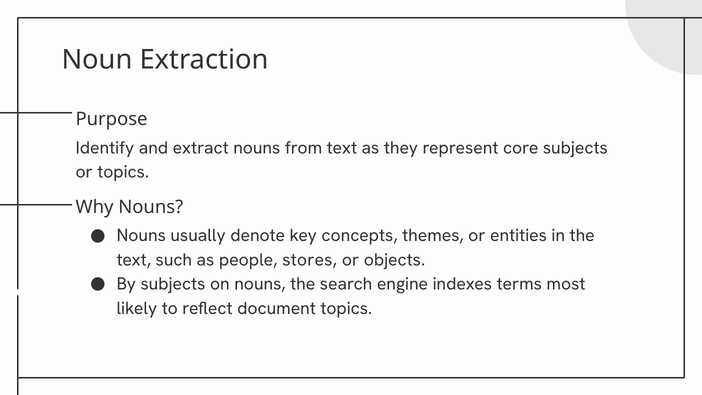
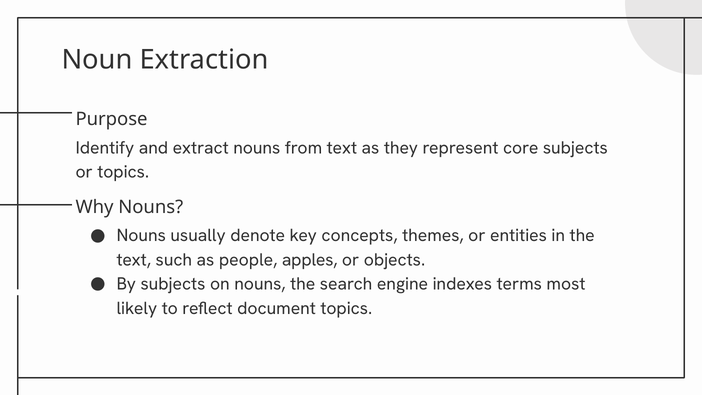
stores: stores -> apples
